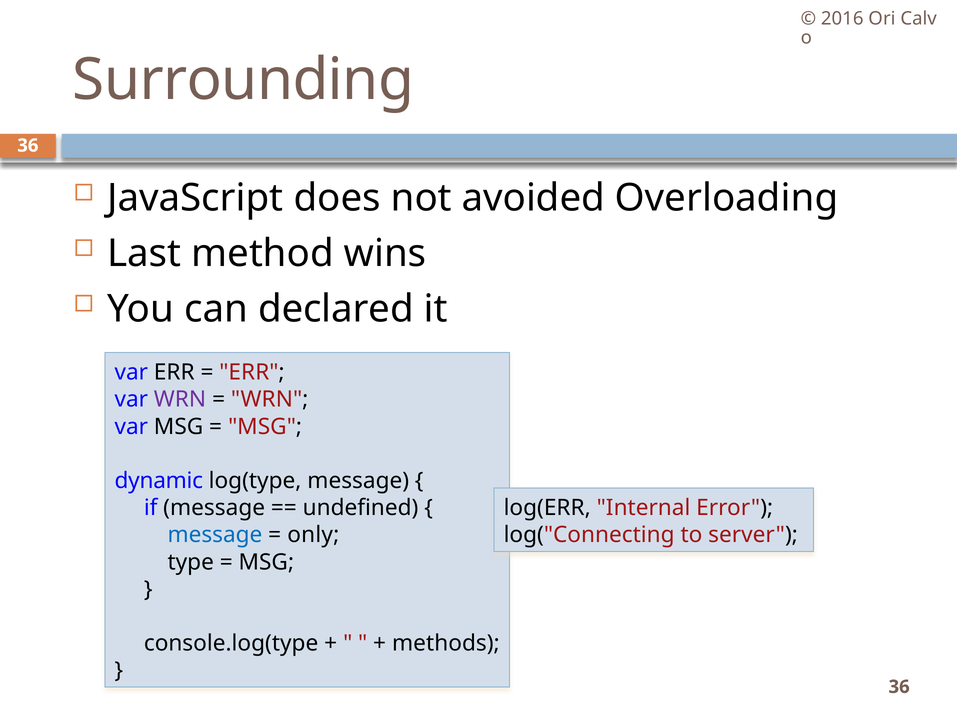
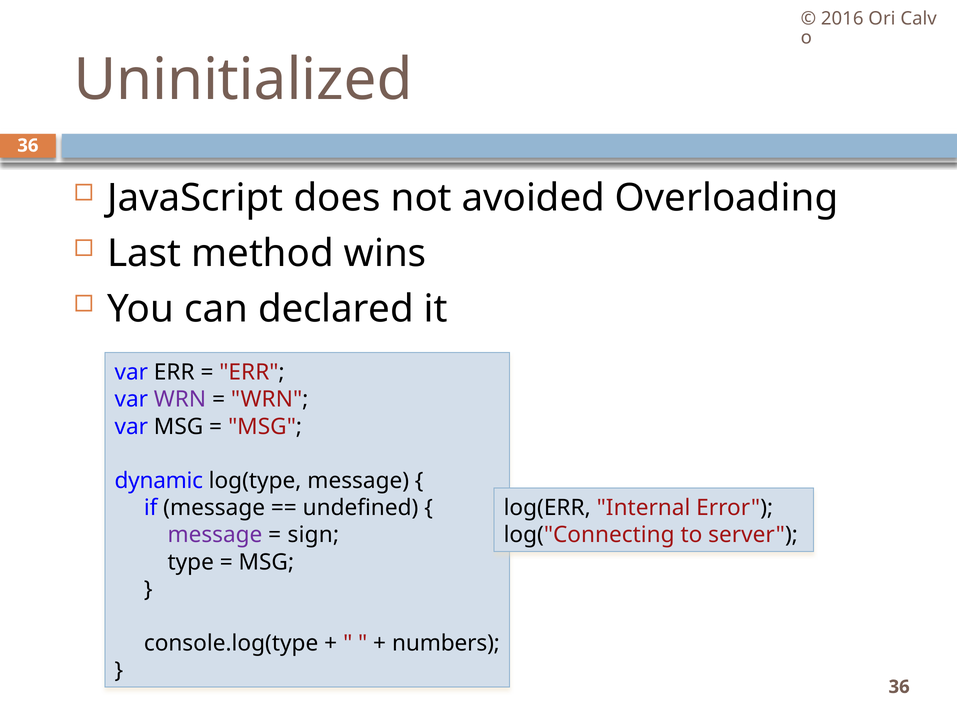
Surrounding: Surrounding -> Uninitialized
message at (215, 536) colour: blue -> purple
only: only -> sign
methods: methods -> numbers
